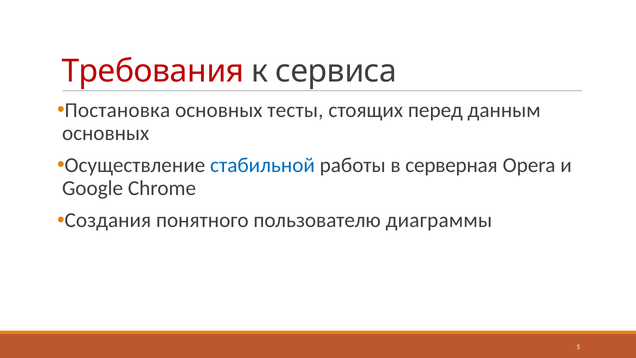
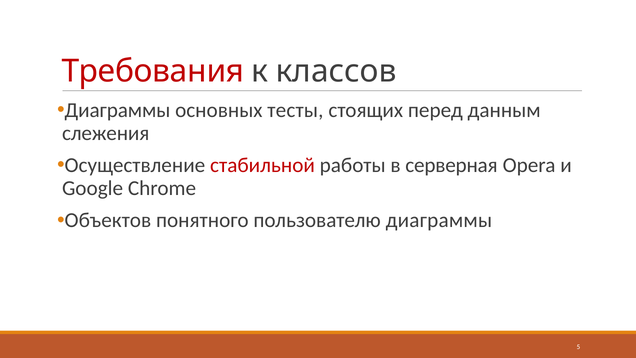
сервиса: сервиса -> классов
Постановка at (117, 110): Постановка -> Диаграммы
основных at (106, 133): основных -> слежения
стабильной colour: blue -> red
Создания: Создания -> Объектов
